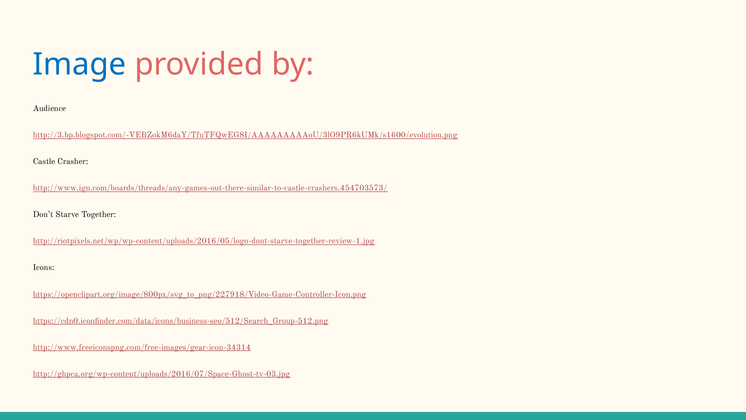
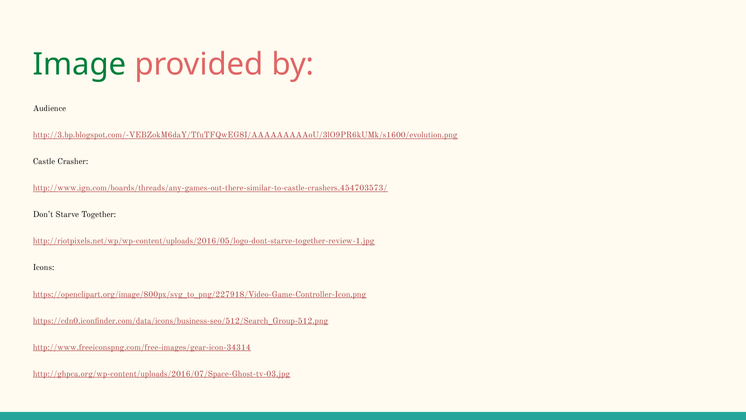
Image colour: blue -> green
